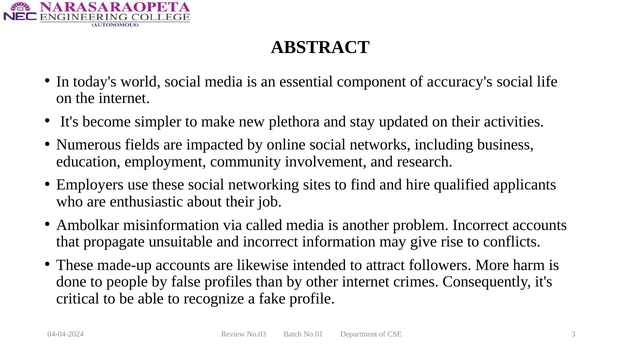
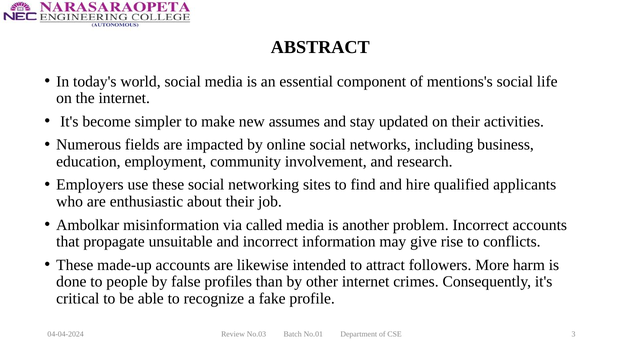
accuracy's: accuracy's -> mentions's
plethora: plethora -> assumes
